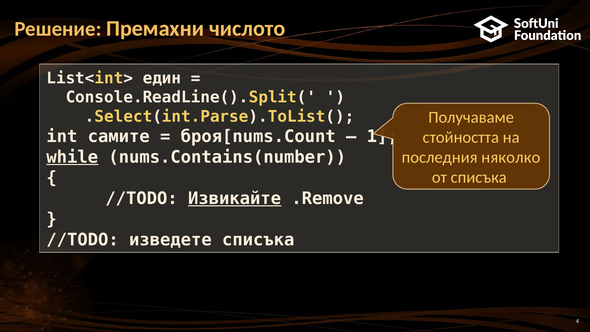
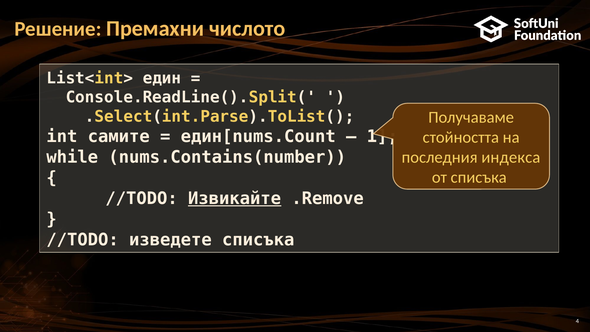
броя[nums.Count: броя[nums.Count -> един[nums.Count
while underline: present -> none
няколко: няколко -> индекса
